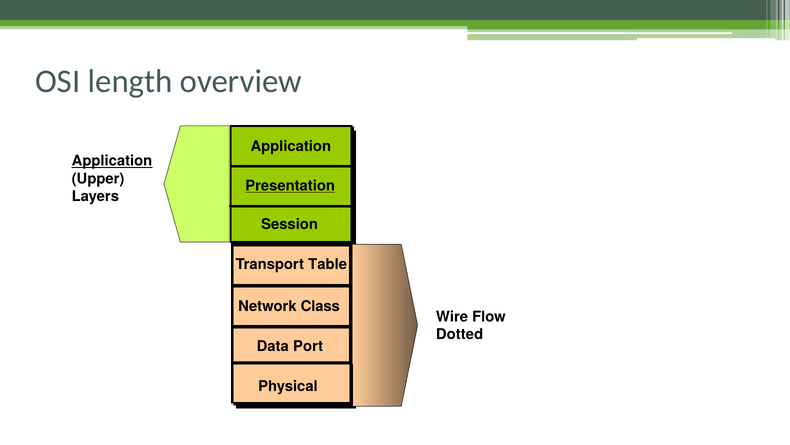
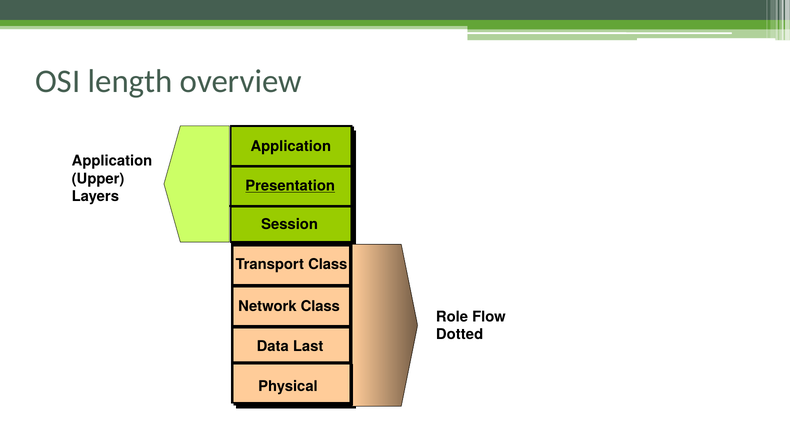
Application at (112, 161) underline: present -> none
Transport Table: Table -> Class
Wire: Wire -> Role
Port: Port -> Last
